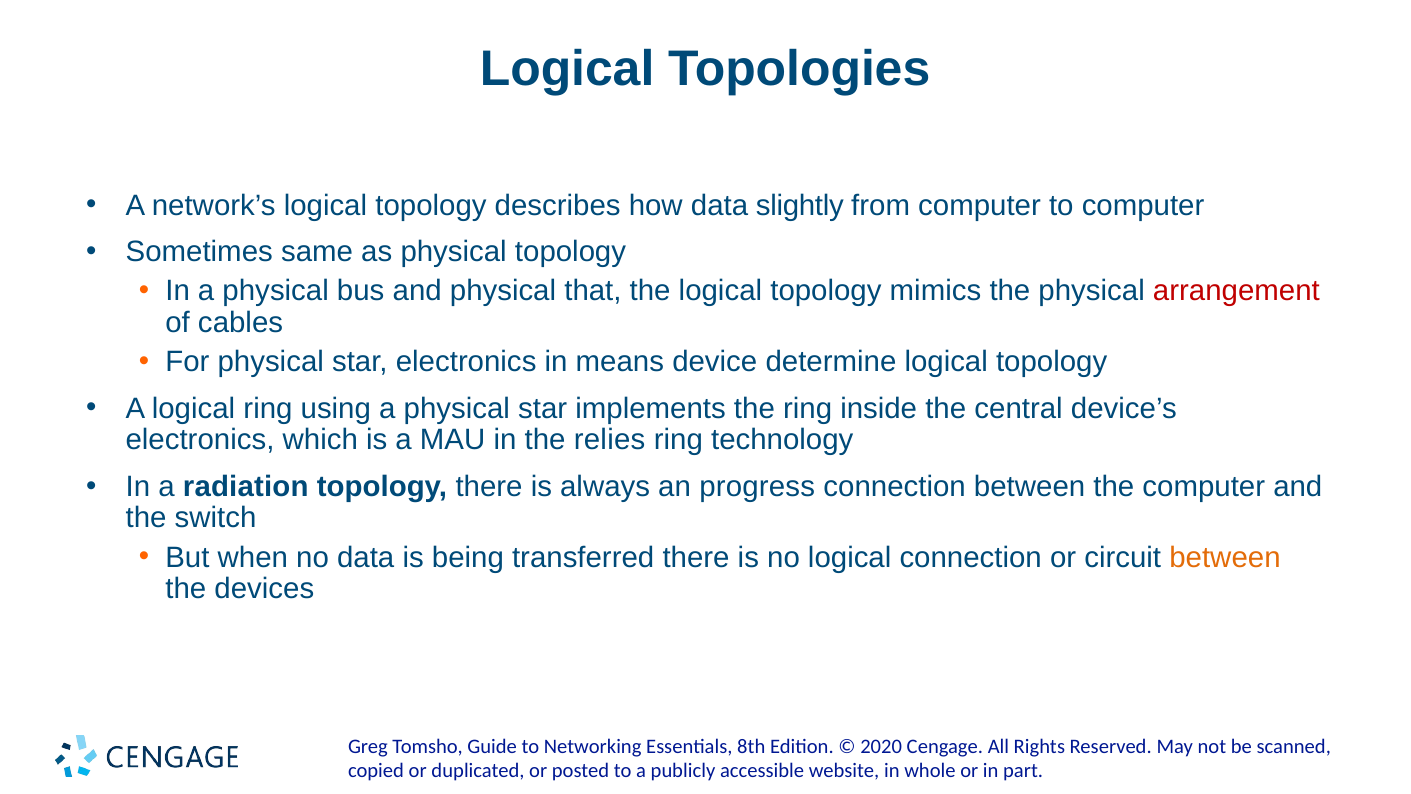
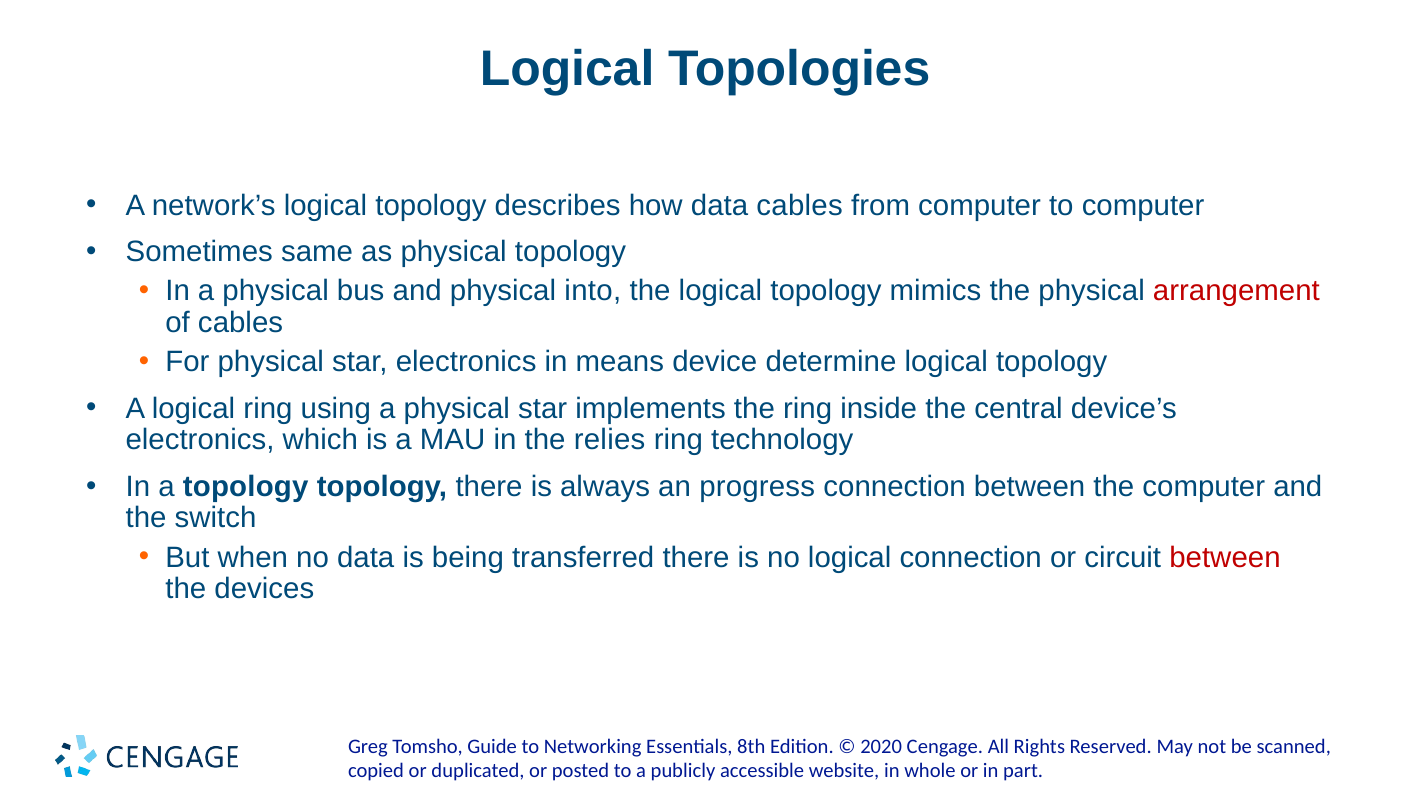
data slightly: slightly -> cables
that: that -> into
a radiation: radiation -> topology
between at (1225, 557) colour: orange -> red
